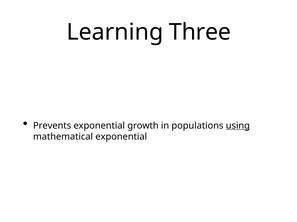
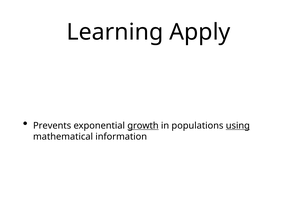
Three: Three -> Apply
growth underline: none -> present
mathematical exponential: exponential -> information
